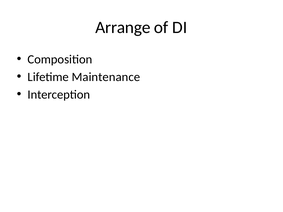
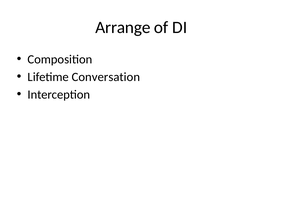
Maintenance: Maintenance -> Conversation
